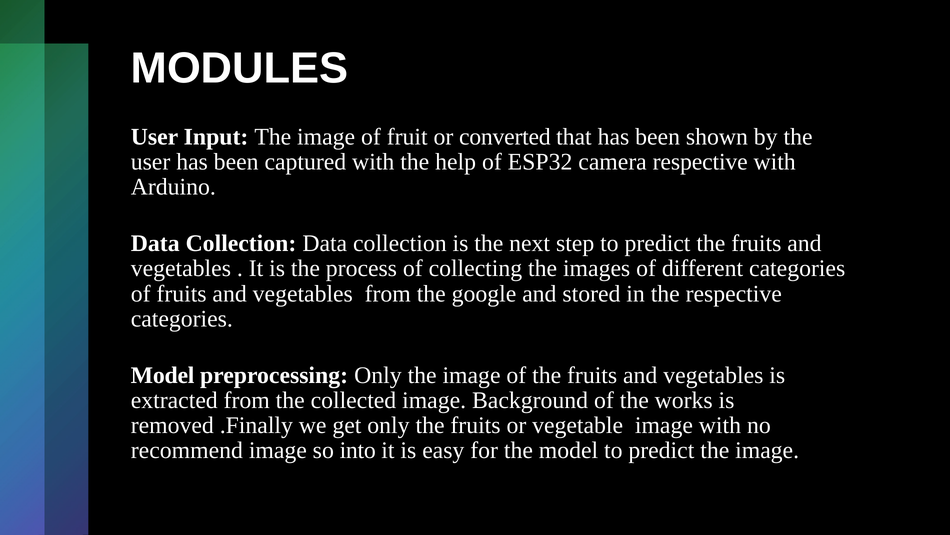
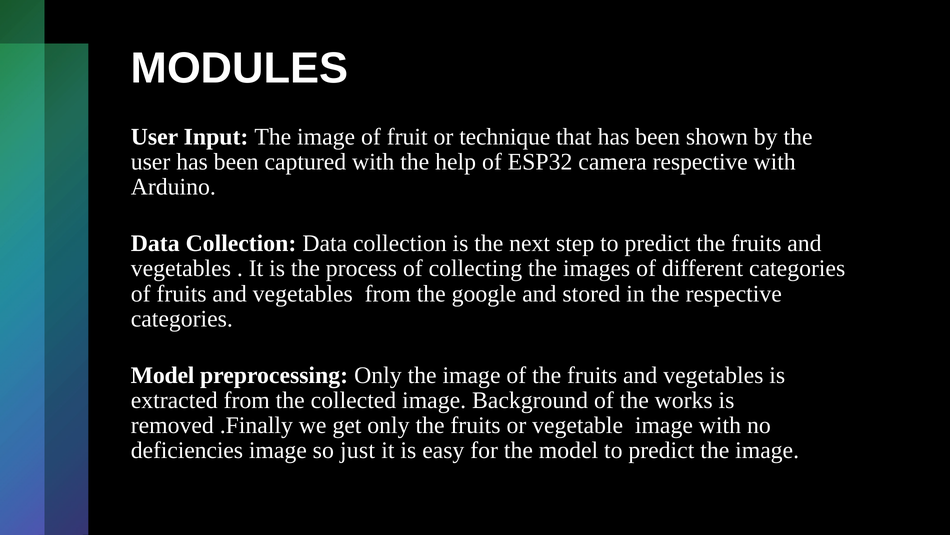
converted: converted -> technique
recommend: recommend -> deficiencies
into: into -> just
